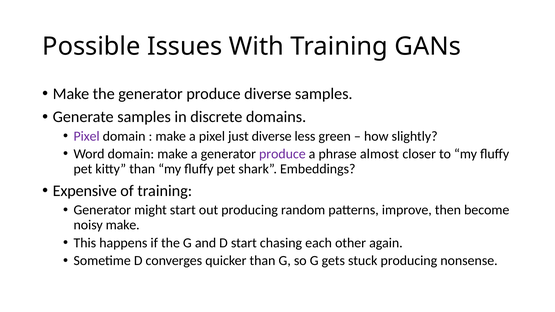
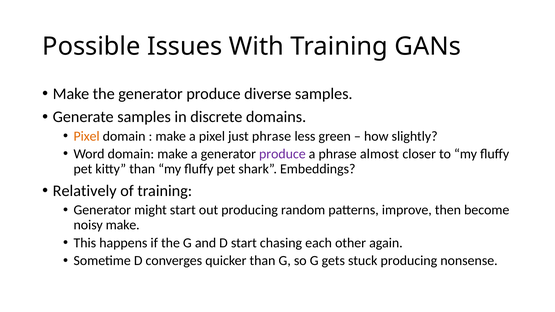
Pixel at (87, 136) colour: purple -> orange
just diverse: diverse -> phrase
Expensive: Expensive -> Relatively
